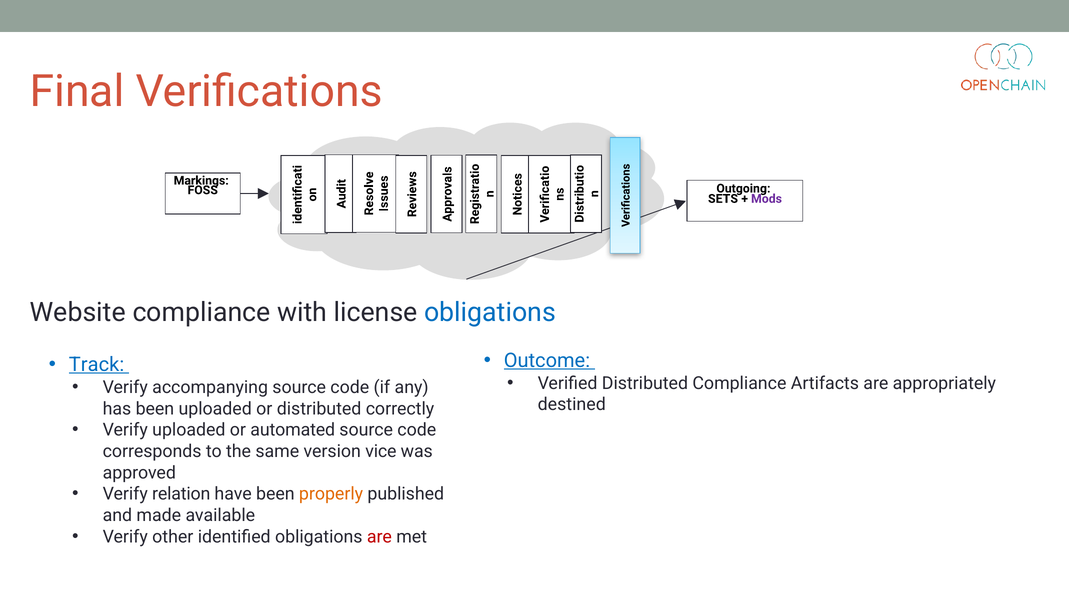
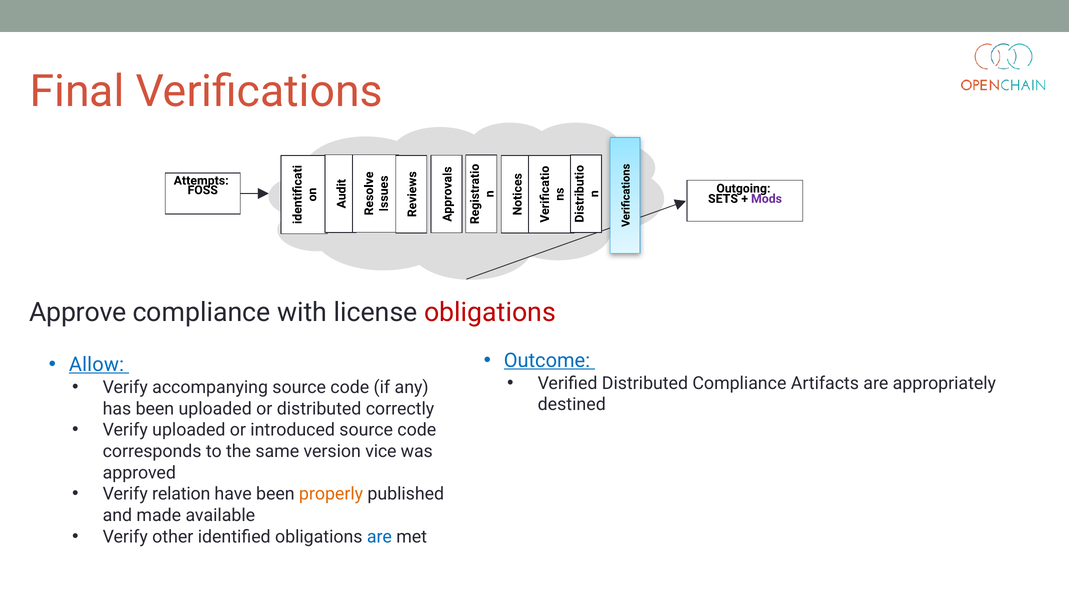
Markings: Markings -> Attempts
Website: Website -> Approve
obligations at (490, 313) colour: blue -> red
Track: Track -> Allow
automated: automated -> introduced
are at (379, 537) colour: red -> blue
